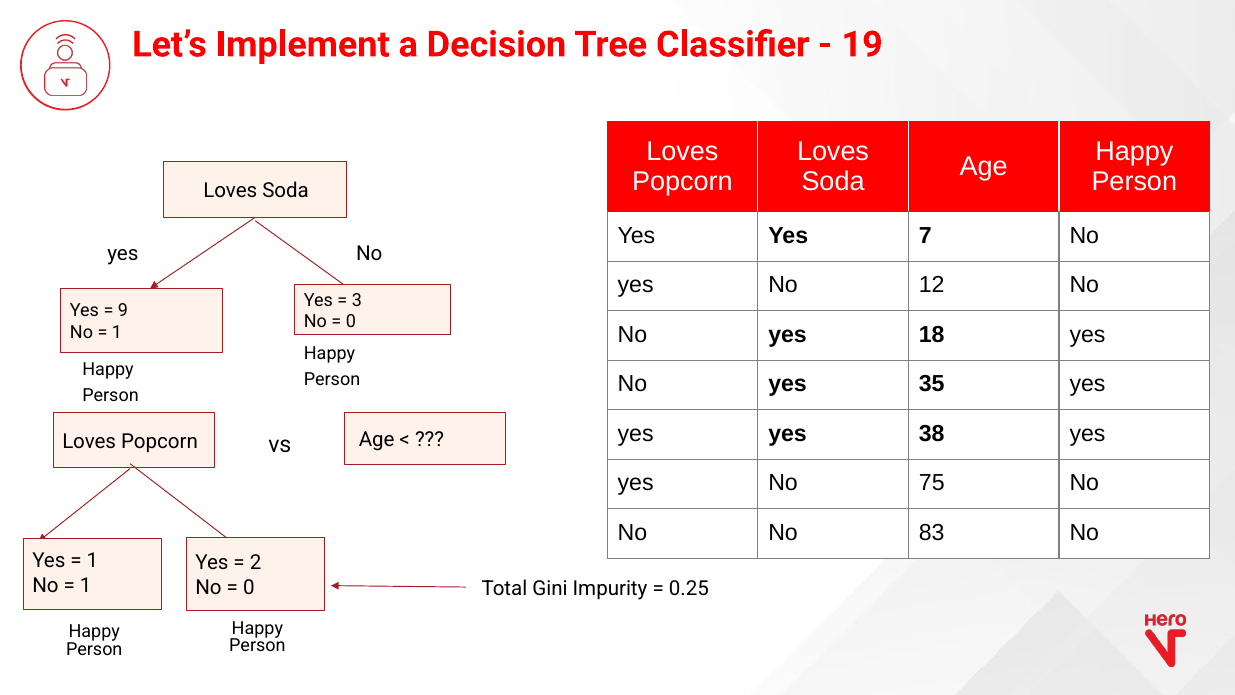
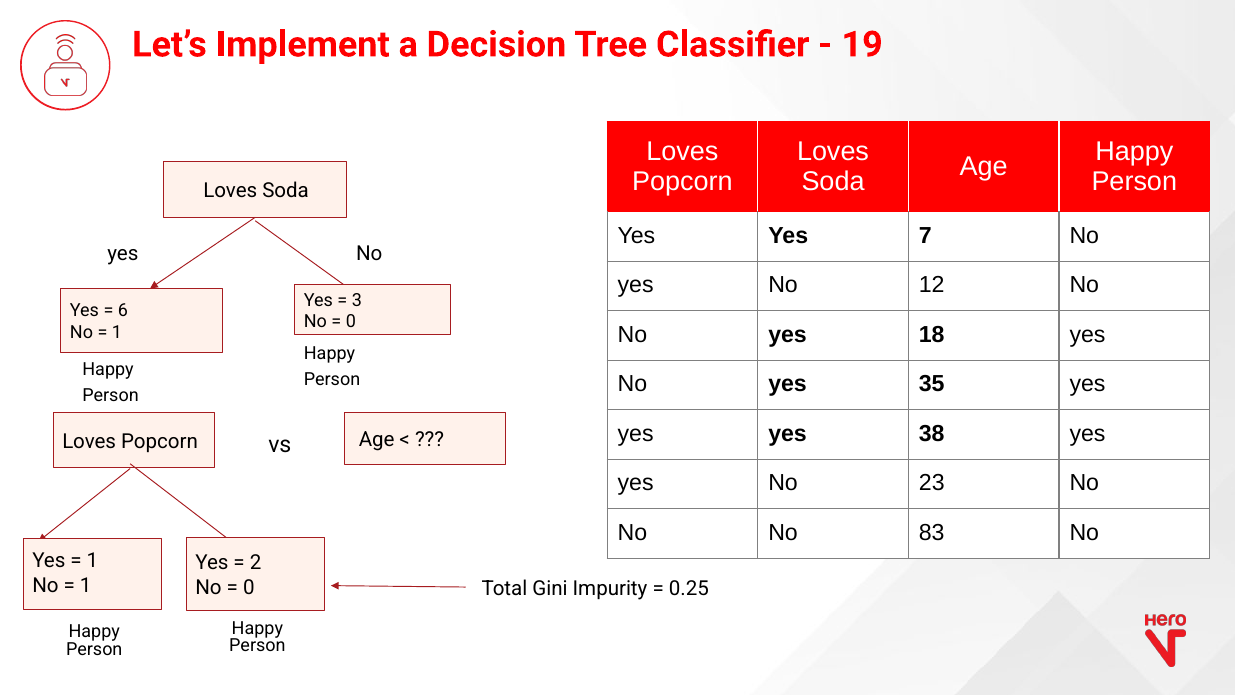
9: 9 -> 6
75: 75 -> 23
